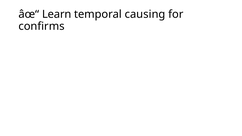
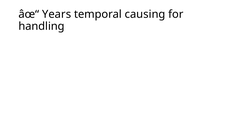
Learn: Learn -> Years
confirms: confirms -> handling
